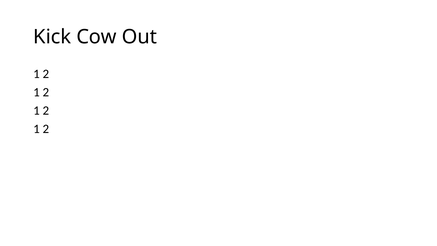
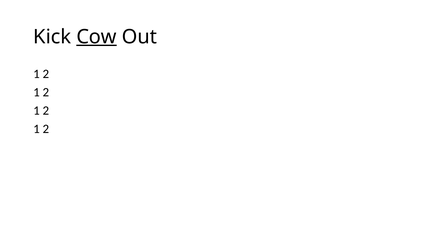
Cow underline: none -> present
